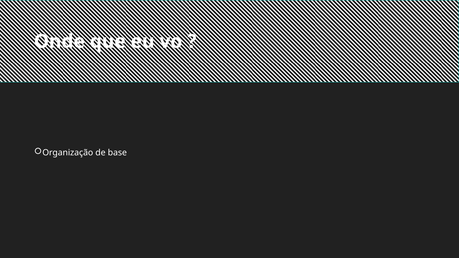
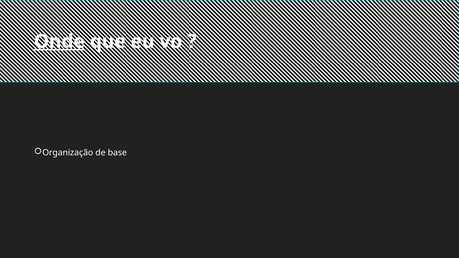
Onde underline: none -> present
